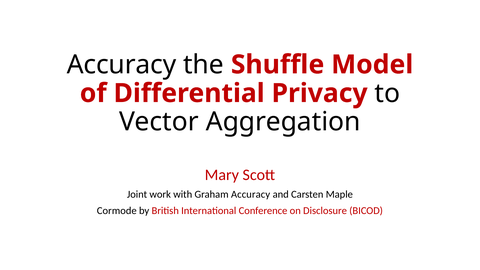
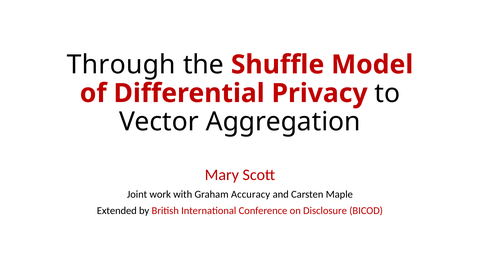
Accuracy at (122, 65): Accuracy -> Through
Cormode: Cormode -> Extended
